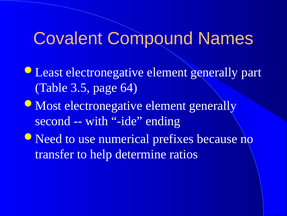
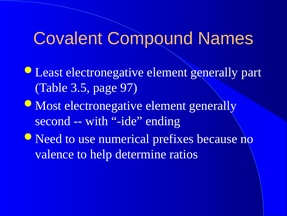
64: 64 -> 97
transfer: transfer -> valence
